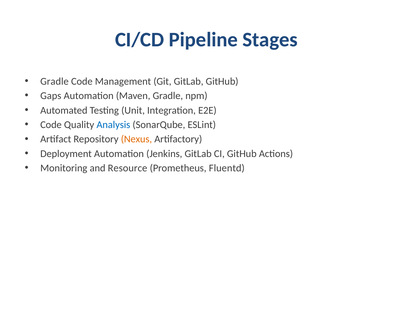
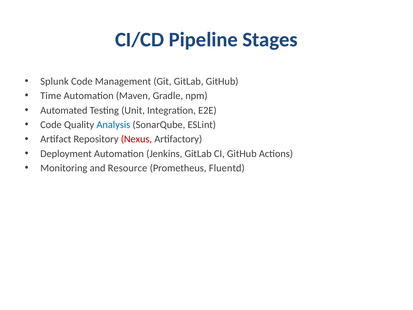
Gradle at (54, 81): Gradle -> Splunk
Gaps: Gaps -> Time
Nexus colour: orange -> red
